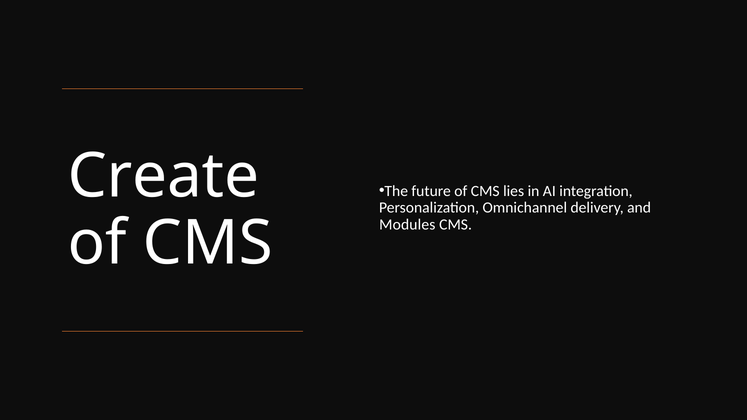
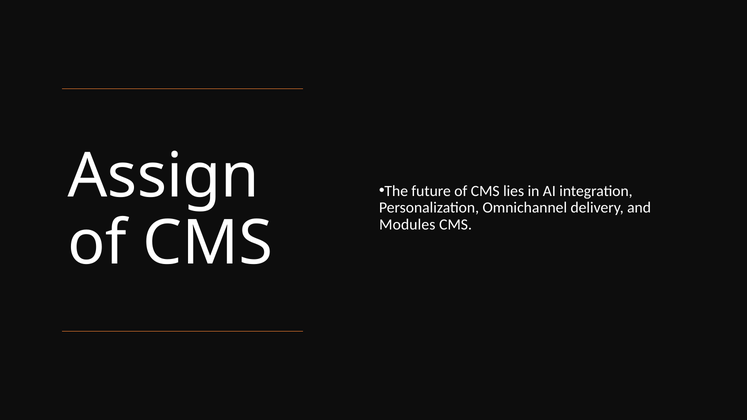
Create: Create -> Assign
